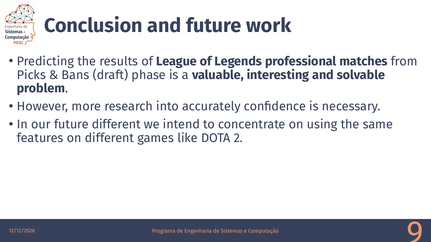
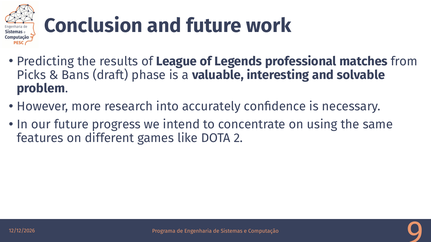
future different: different -> progress
